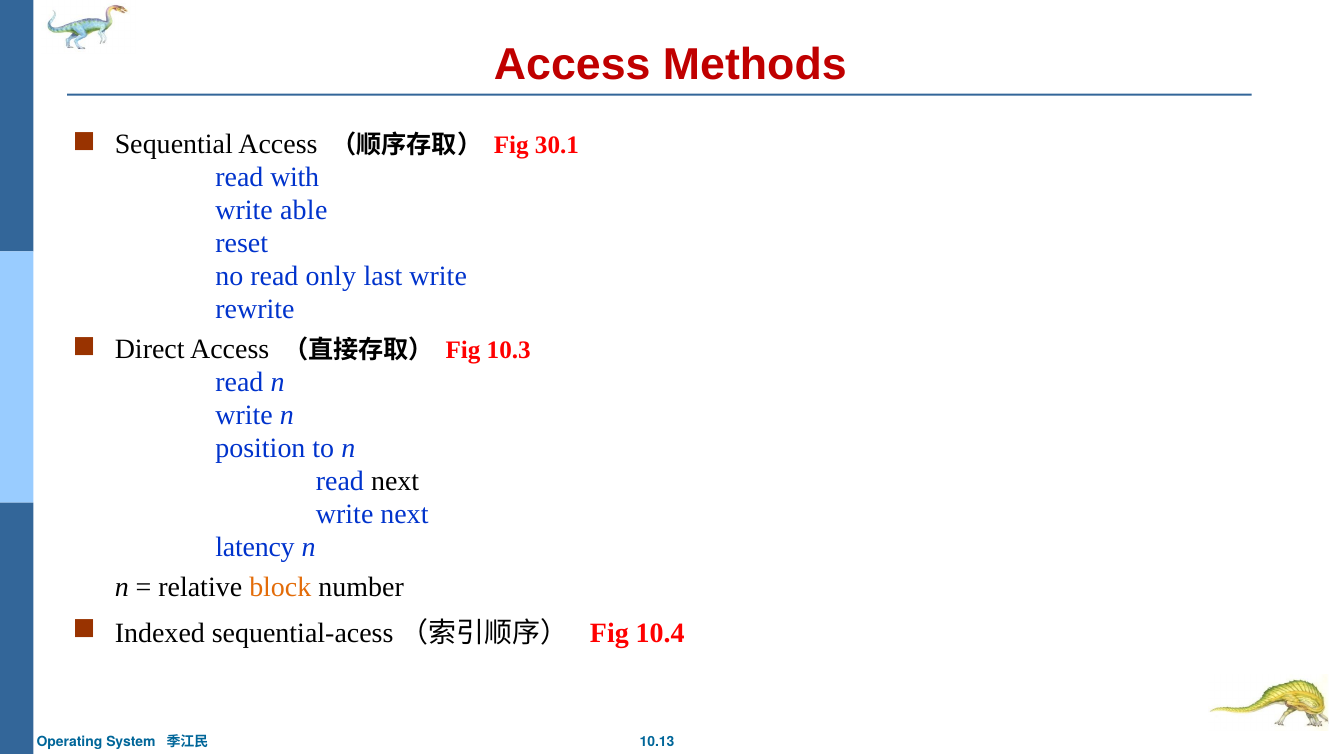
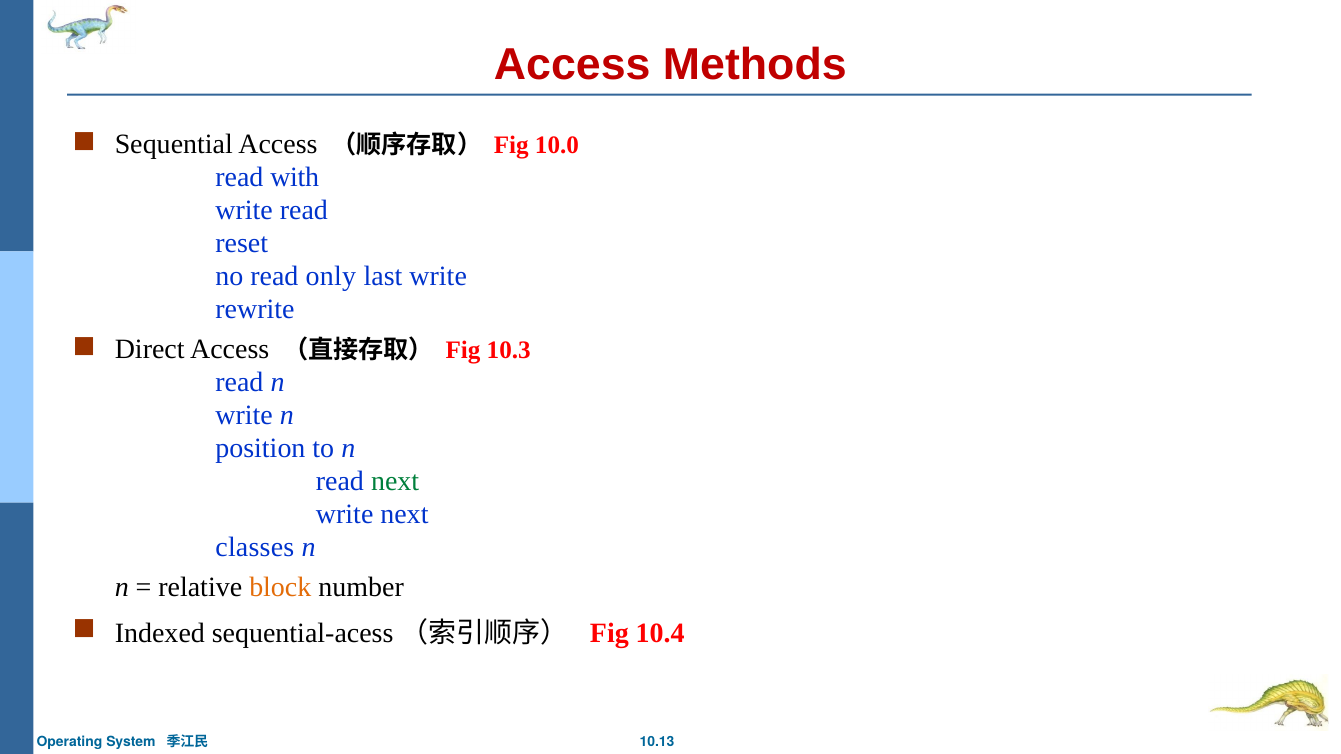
30.1: 30.1 -> 10.0
write able: able -> read
next at (395, 481) colour: black -> green
latency: latency -> classes
